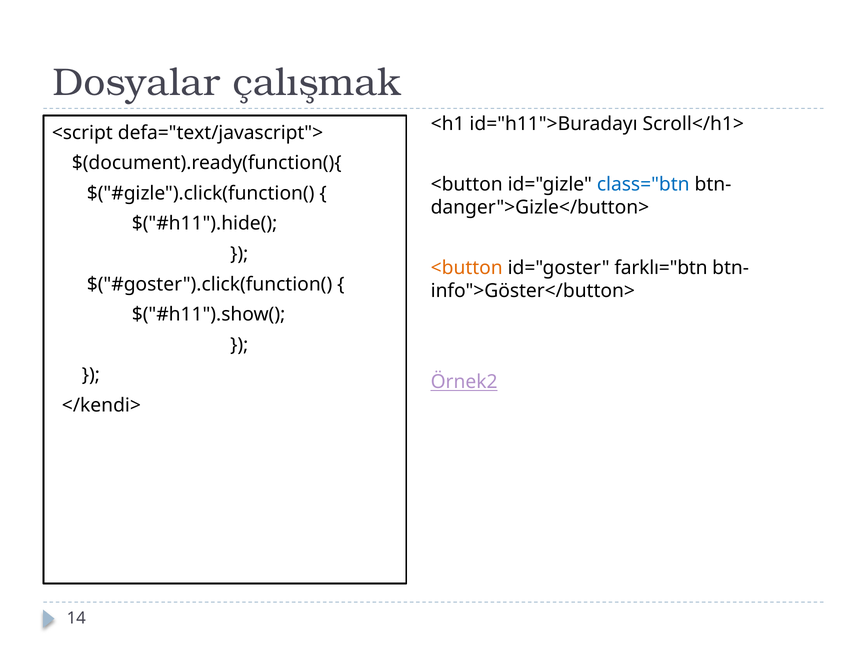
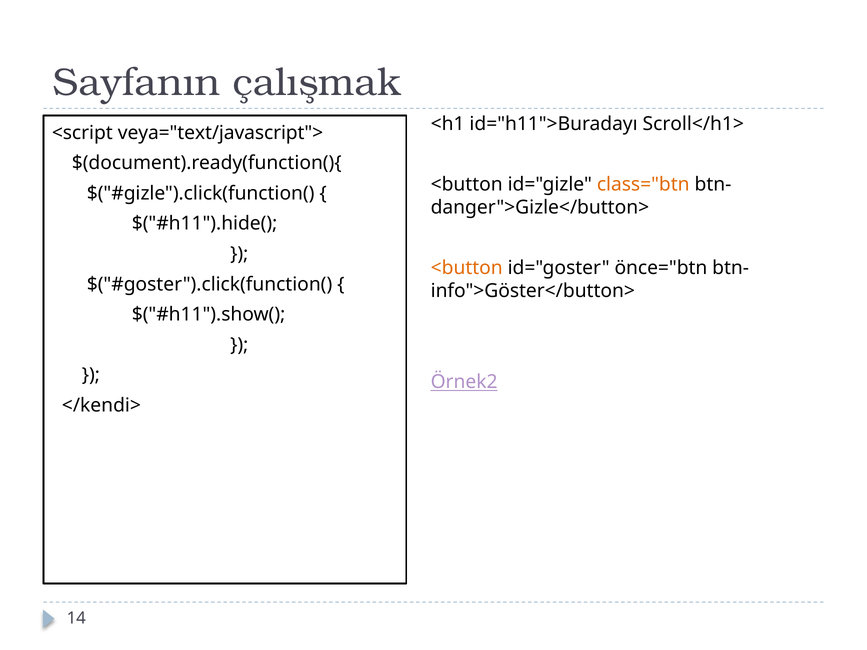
Dosyalar: Dosyalar -> Sayfanın
defa="text/javascript">: defa="text/javascript"> -> veya="text/javascript">
class="btn colour: blue -> orange
farklı="btn: farklı="btn -> önce="btn
